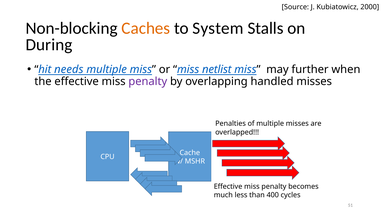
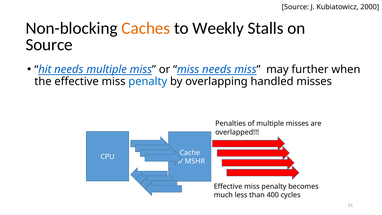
System: System -> Weekly
During at (49, 45): During -> Source
miss netlist: netlist -> needs
penalty at (148, 81) colour: purple -> blue
